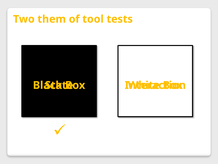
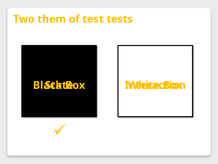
tool: tool -> test
